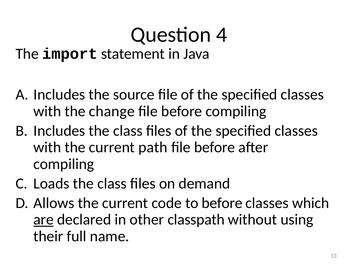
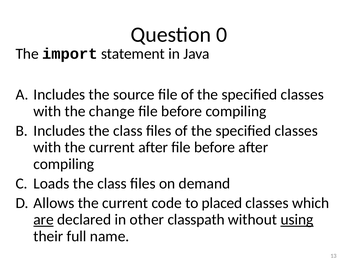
4: 4 -> 0
current path: path -> after
to before: before -> placed
using underline: none -> present
